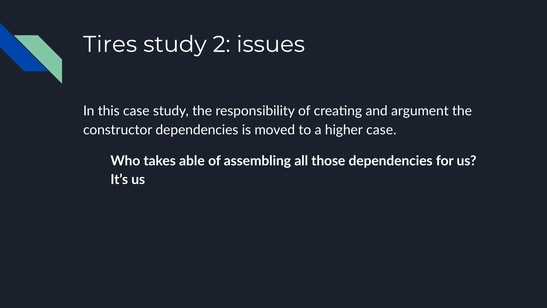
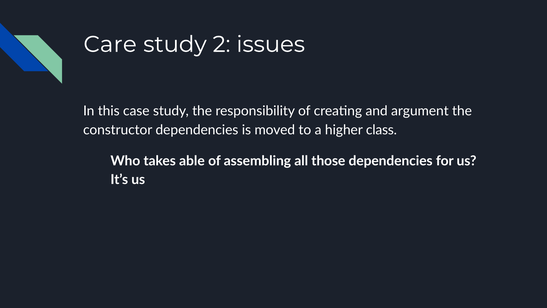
Tires: Tires -> Care
higher case: case -> class
